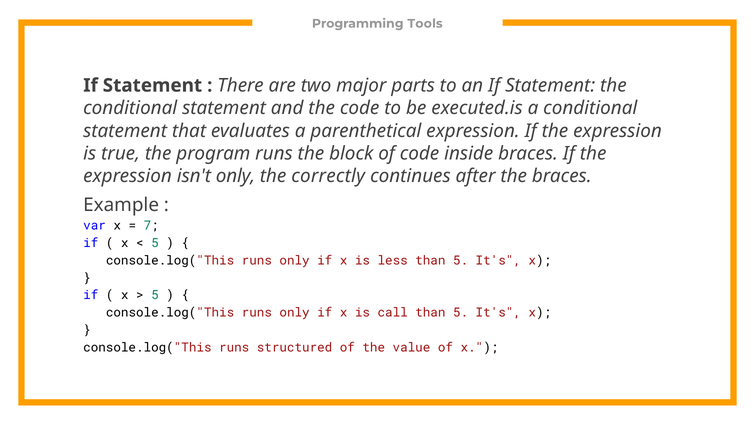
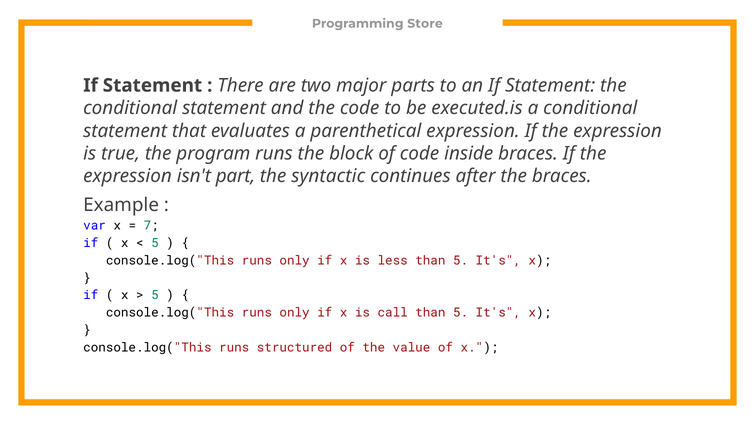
Tools: Tools -> Store
isn't only: only -> part
correctly: correctly -> syntactic
